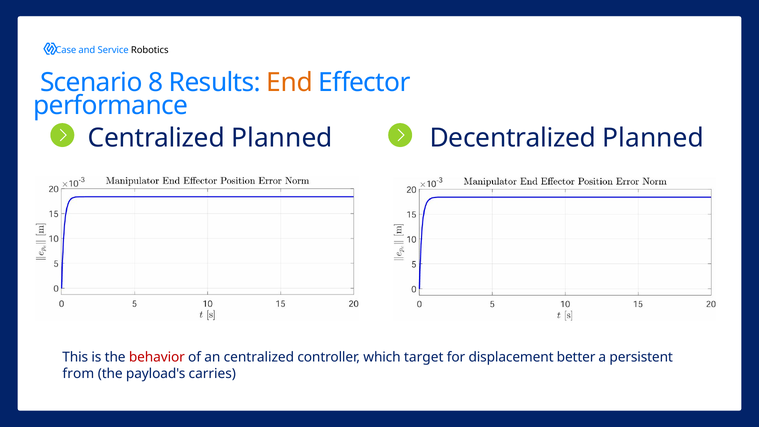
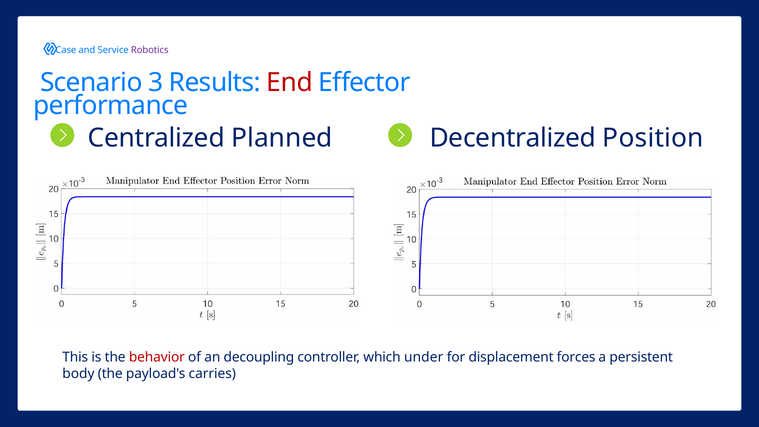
Robotics colour: black -> purple
8: 8 -> 3
End colour: orange -> red
Decentralized Planned: Planned -> Position
an centralized: centralized -> decoupling
target: target -> under
better: better -> forces
from: from -> body
